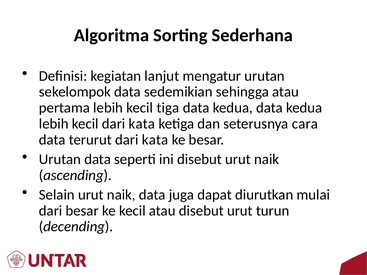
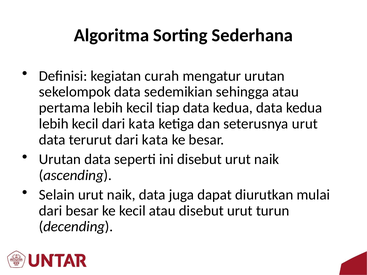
lanjut: lanjut -> curah
tiga: tiga -> tiap
seterusnya cara: cara -> urut
